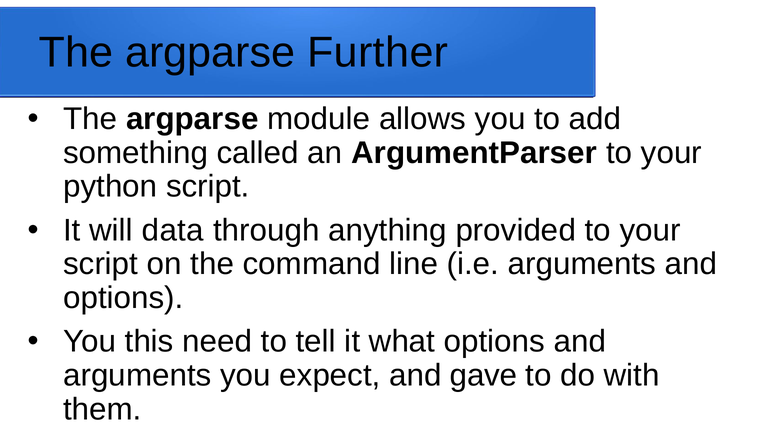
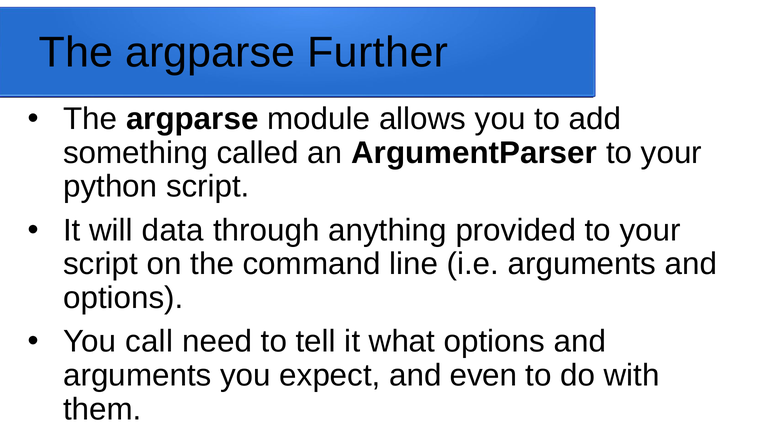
this: this -> call
gave: gave -> even
